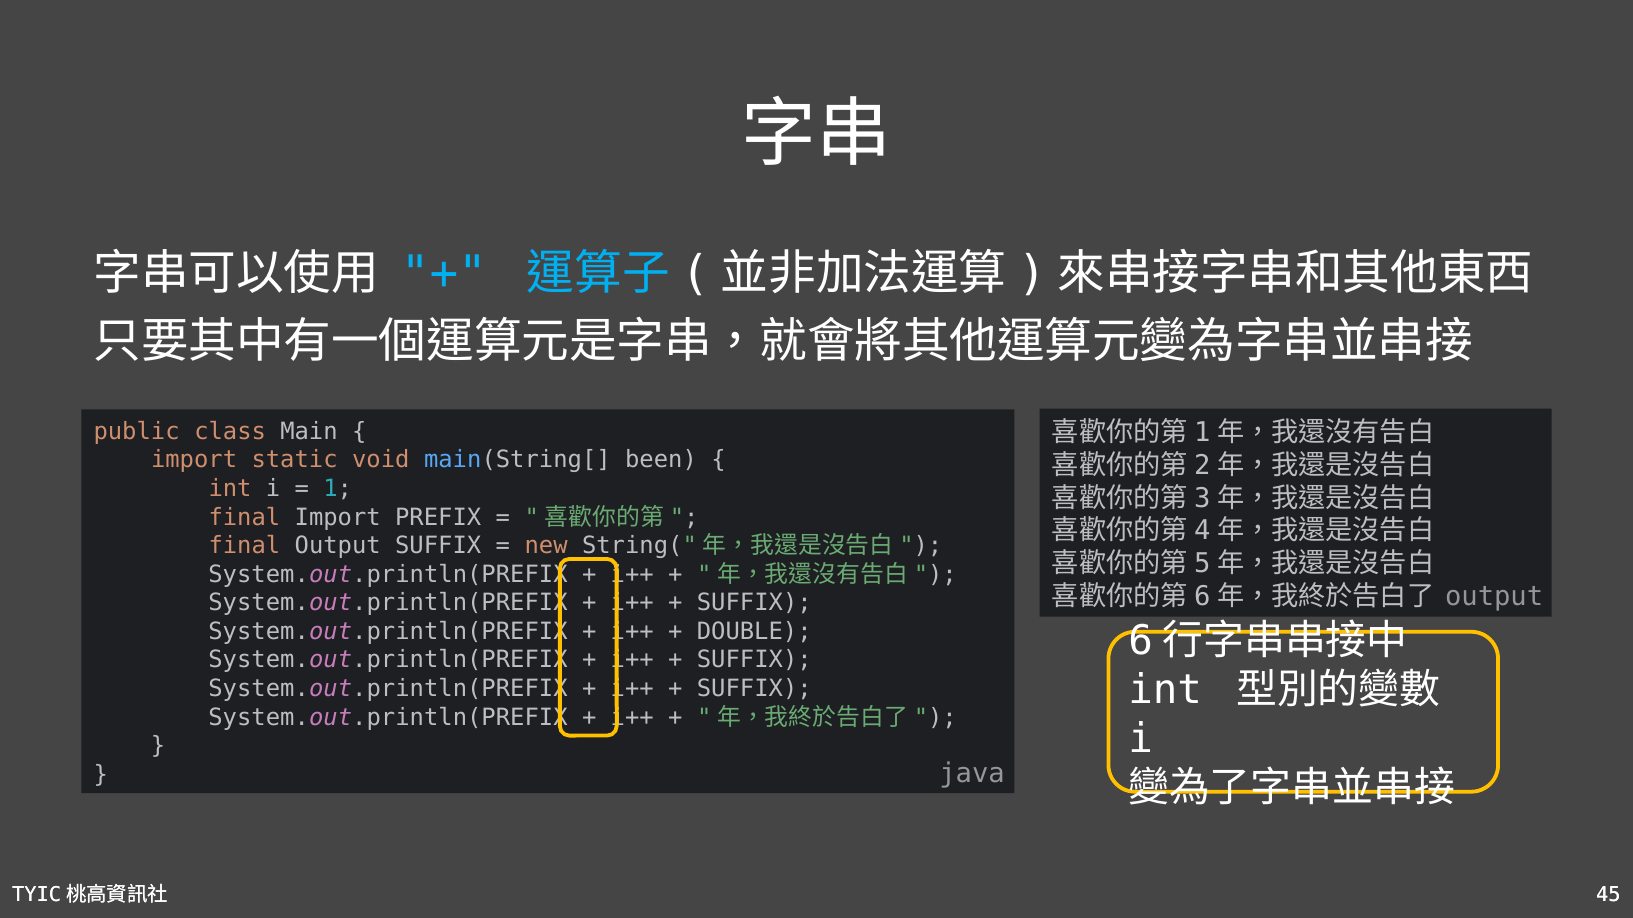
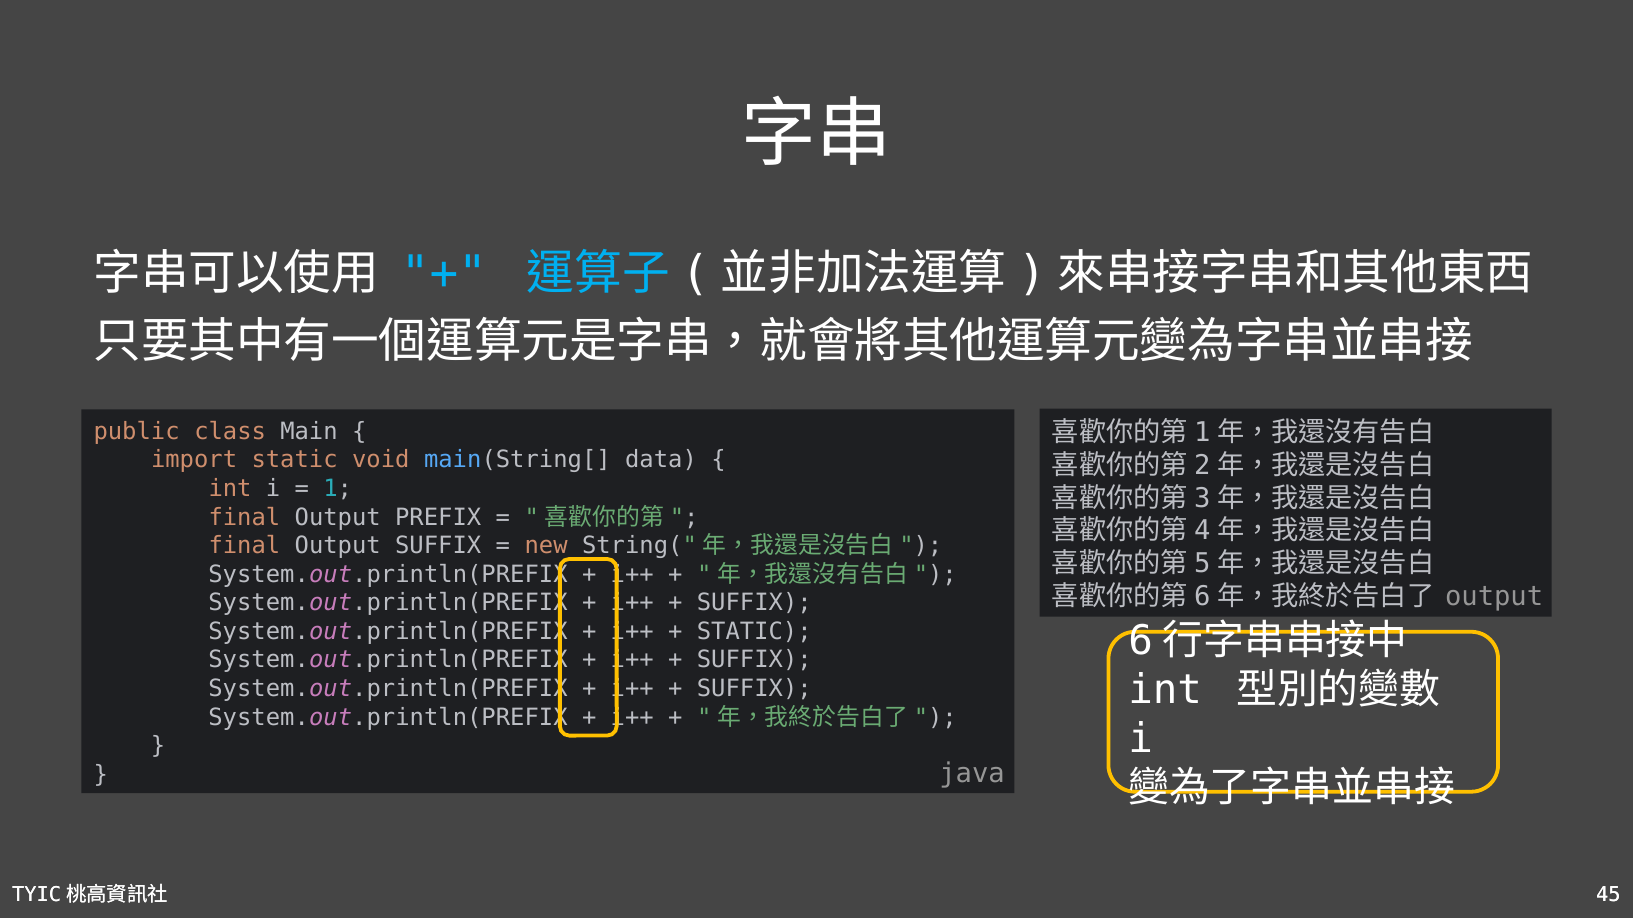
been: been -> data
Import at (338, 517): Import -> Output
DOUBLE at (754, 632): DOUBLE -> STATIC
